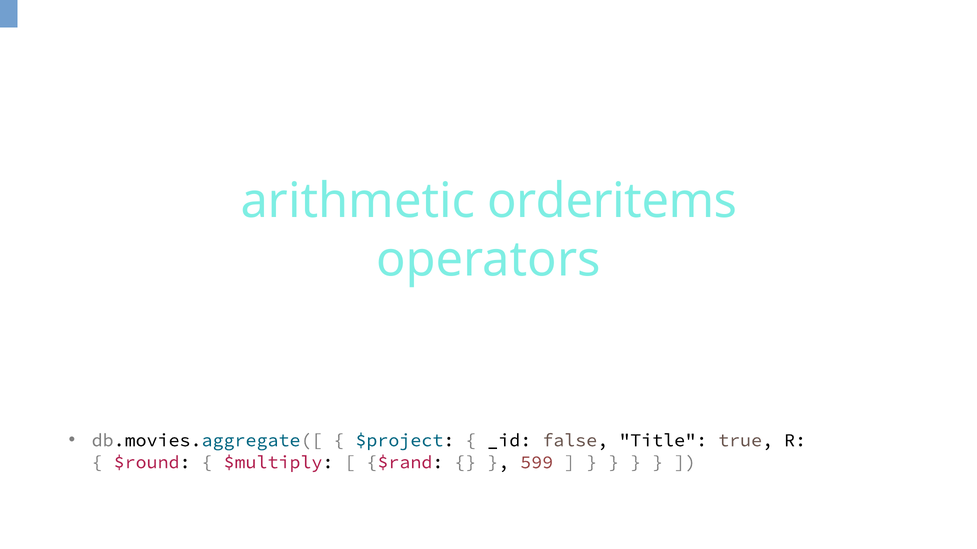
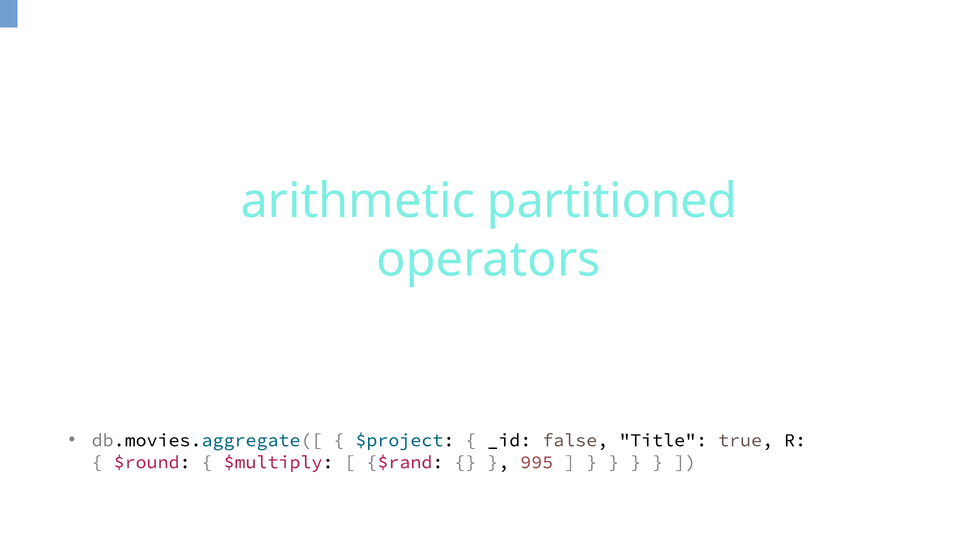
orderitems: orderitems -> partitioned
599: 599 -> 995
